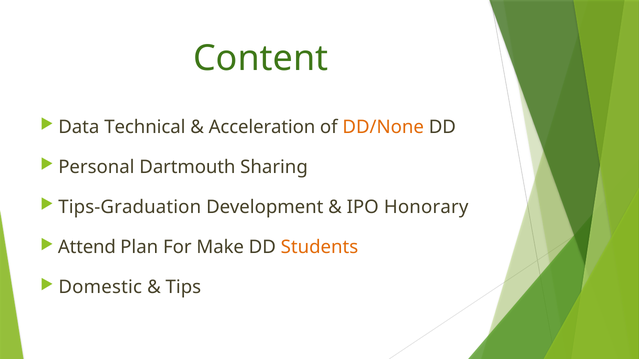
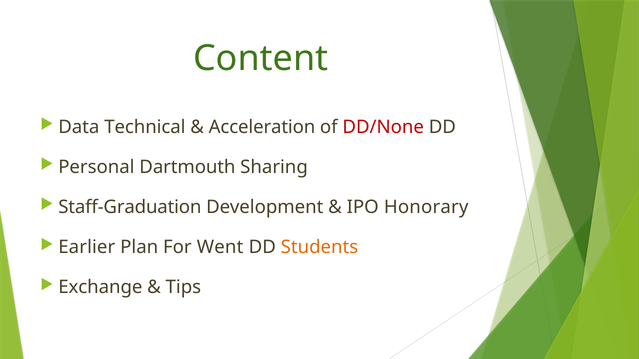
DD/None colour: orange -> red
Tips-Graduation: Tips-Graduation -> Staff-Graduation
Attend: Attend -> Earlier
Make: Make -> Went
Domestic: Domestic -> Exchange
